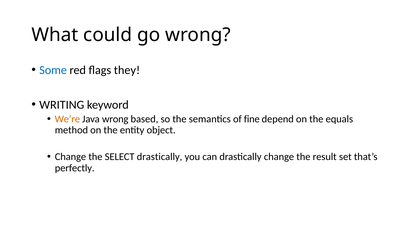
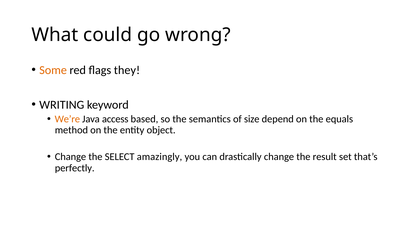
Some colour: blue -> orange
Java wrong: wrong -> access
fine: fine -> size
SELECT drastically: drastically -> amazingly
